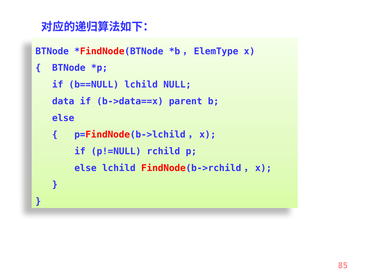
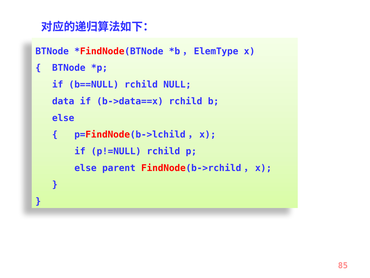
b==NULL lchild: lchild -> rchild
b->data==x parent: parent -> rchild
else lchild: lchild -> parent
